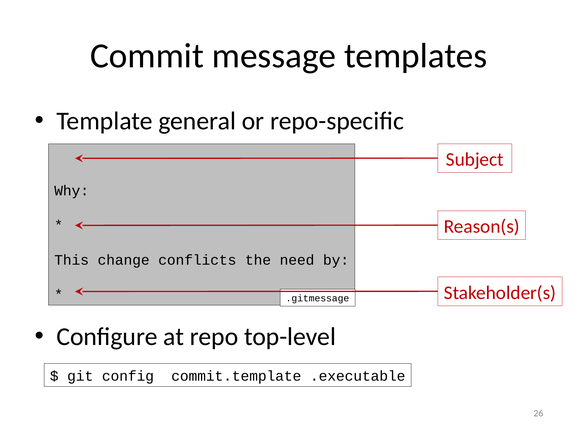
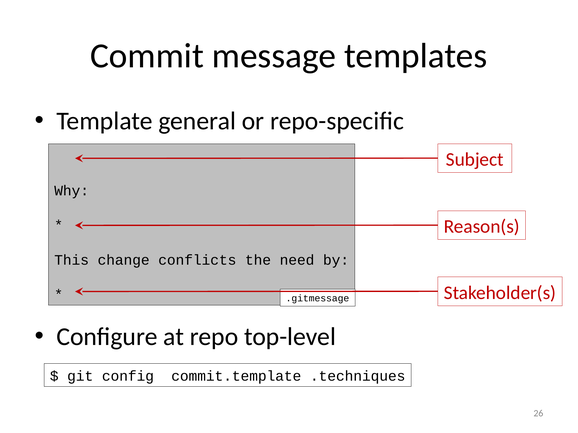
.executable: .executable -> .techniques
